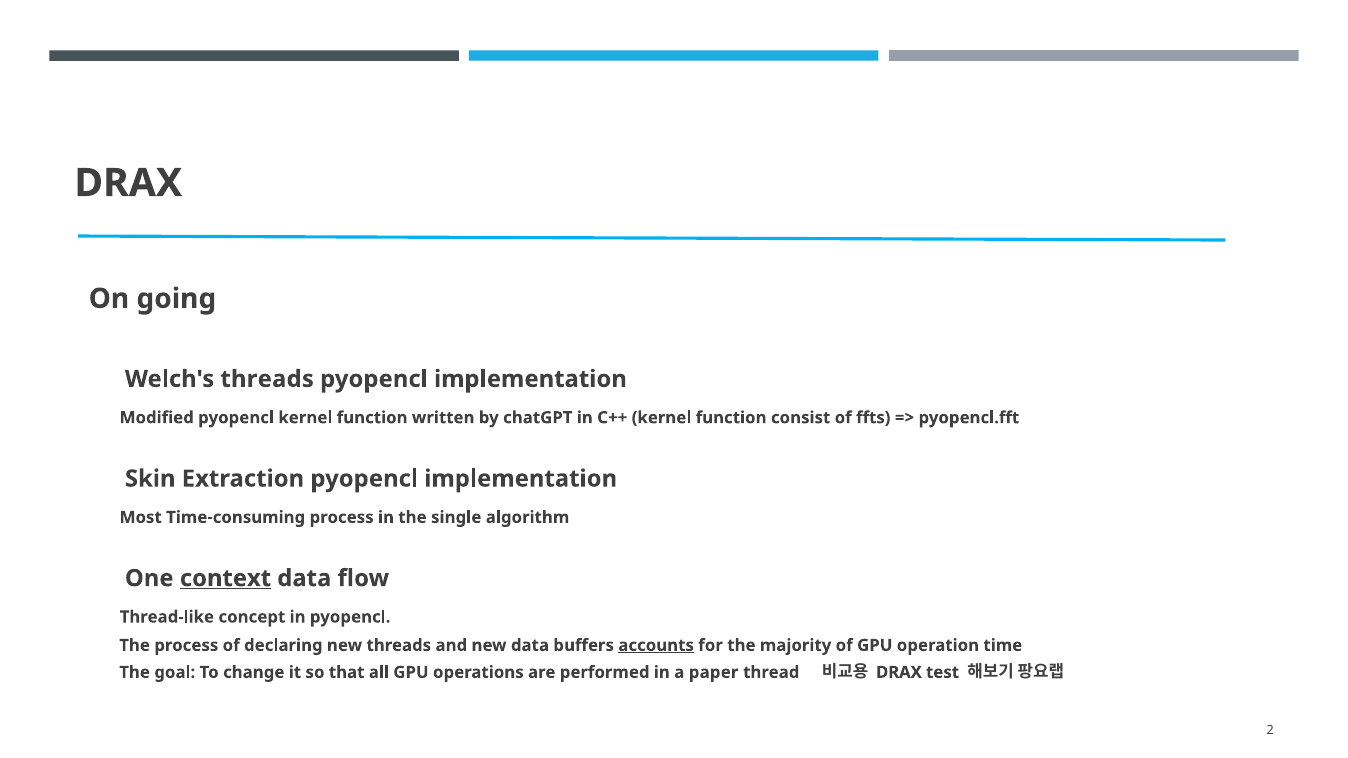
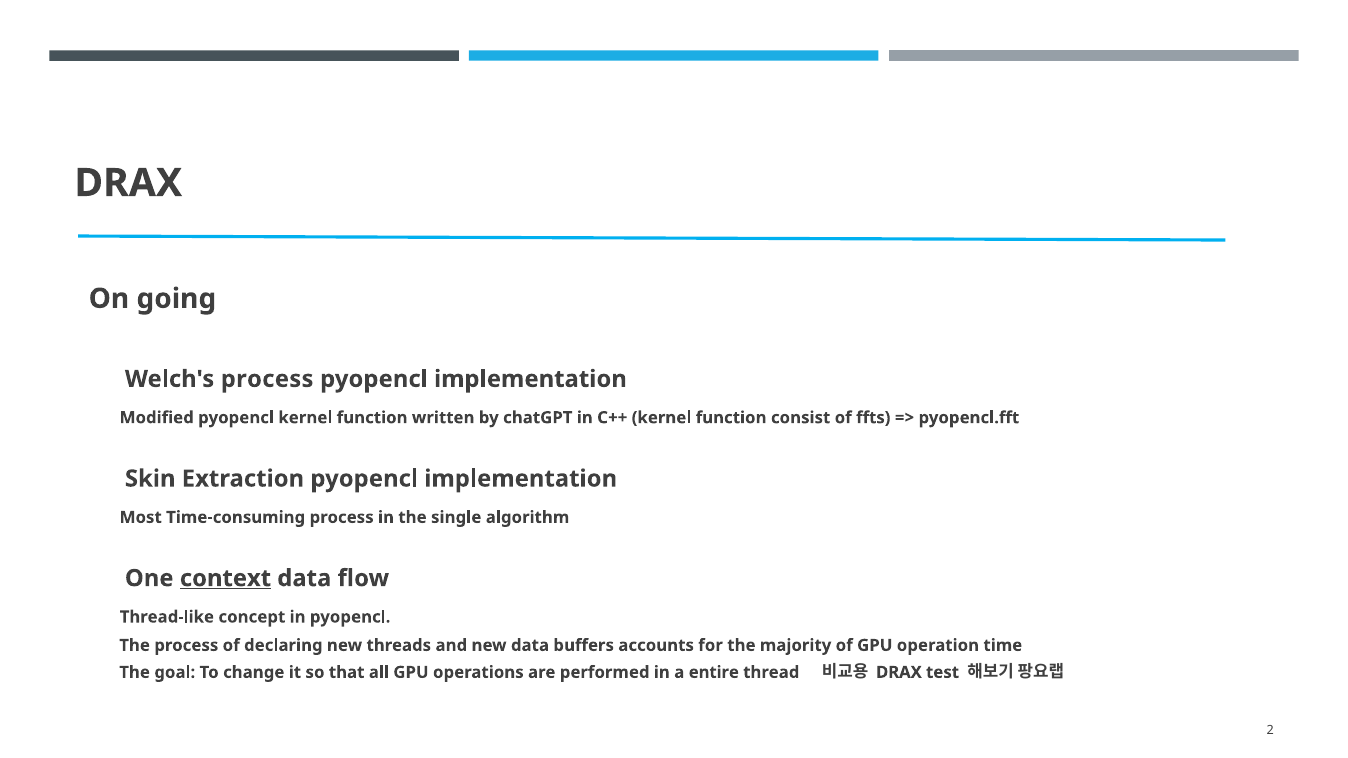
Welch's threads: threads -> process
accounts underline: present -> none
paper: paper -> entire
